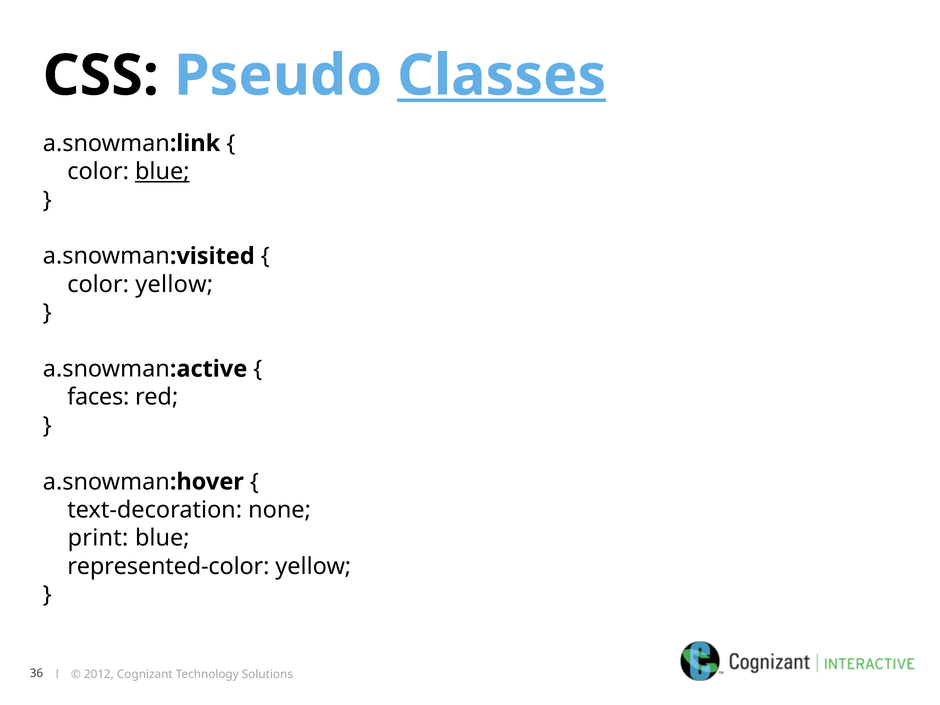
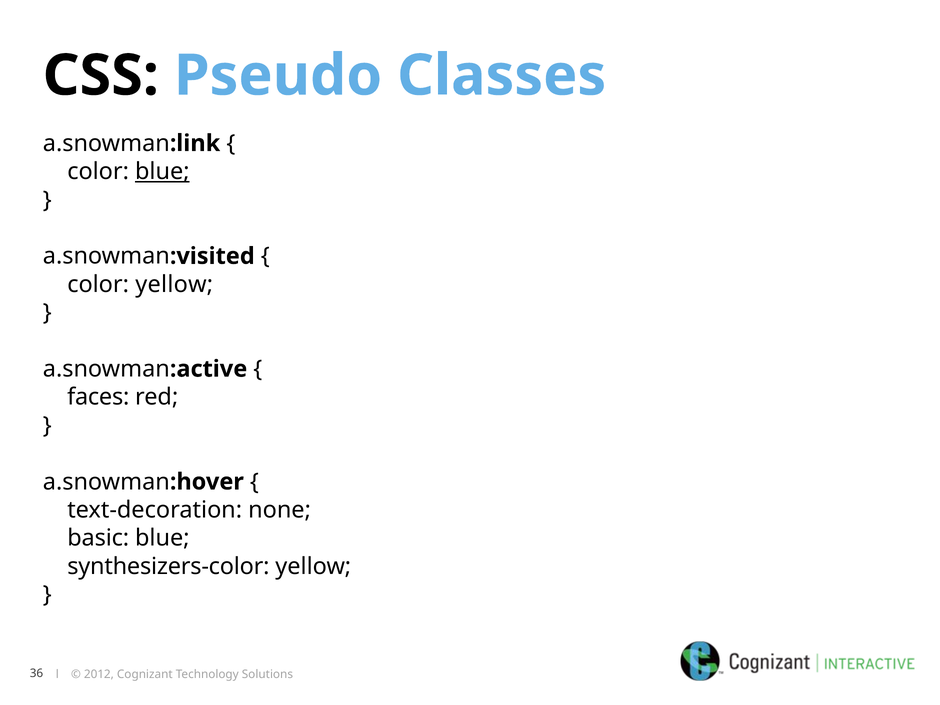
Classes underline: present -> none
print: print -> basic
represented-color: represented-color -> synthesizers-color
